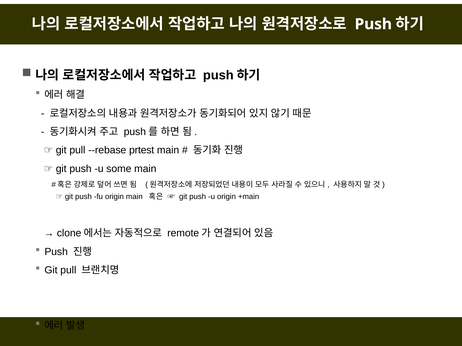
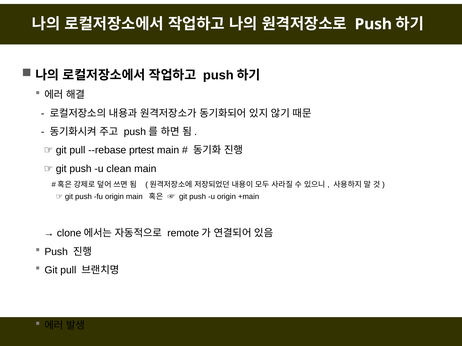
some: some -> clean
